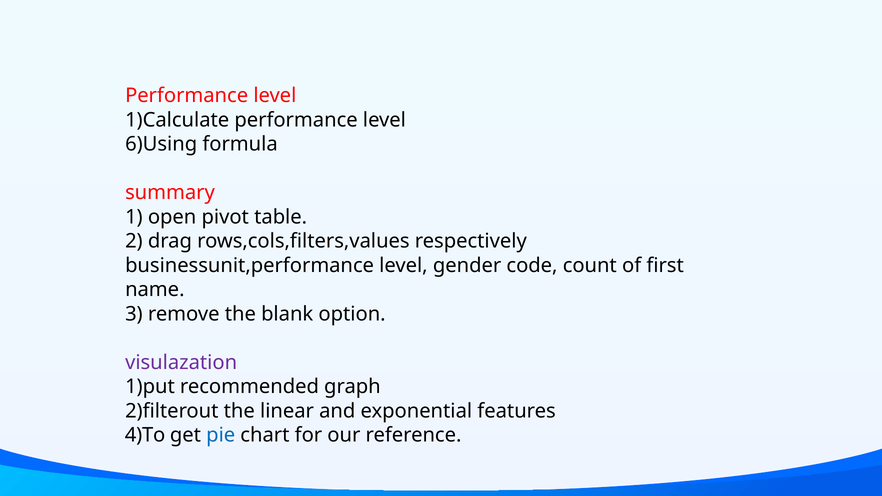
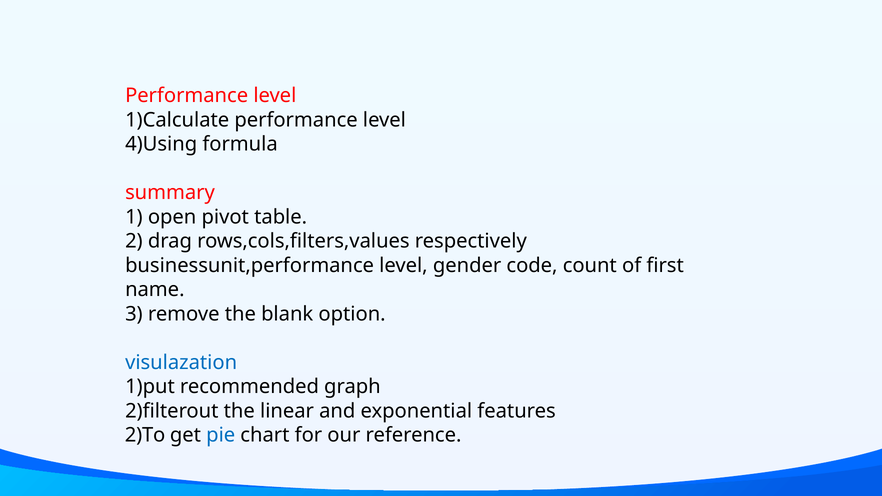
6)Using: 6)Using -> 4)Using
visulazation colour: purple -> blue
4)To: 4)To -> 2)To
